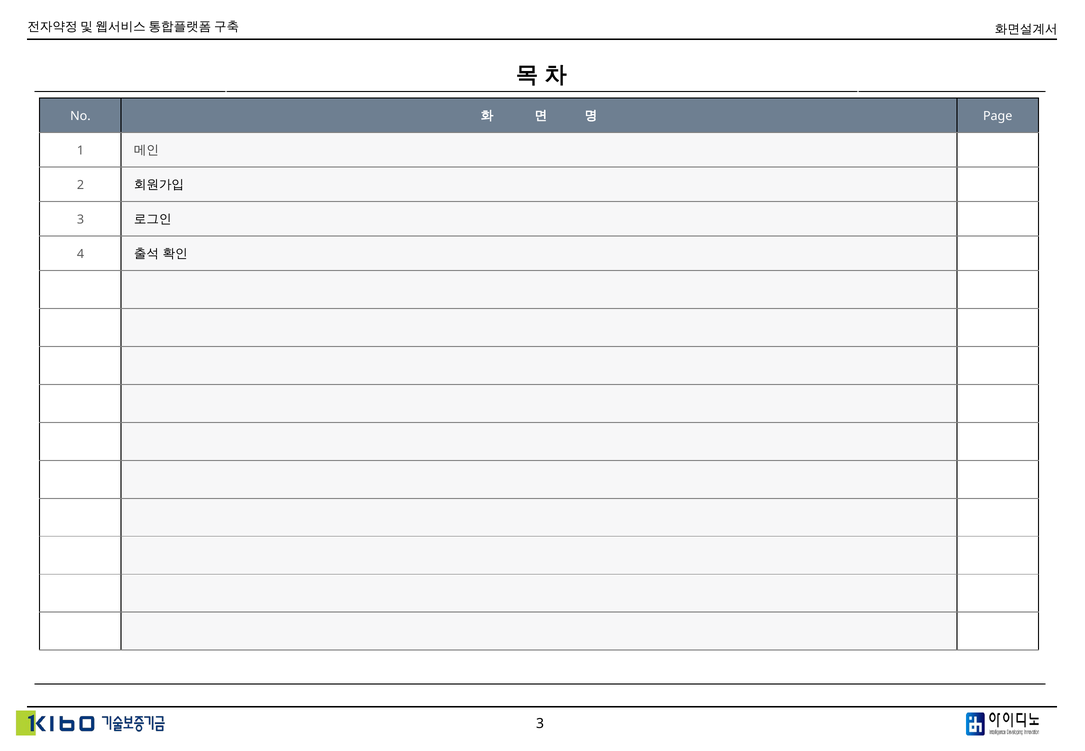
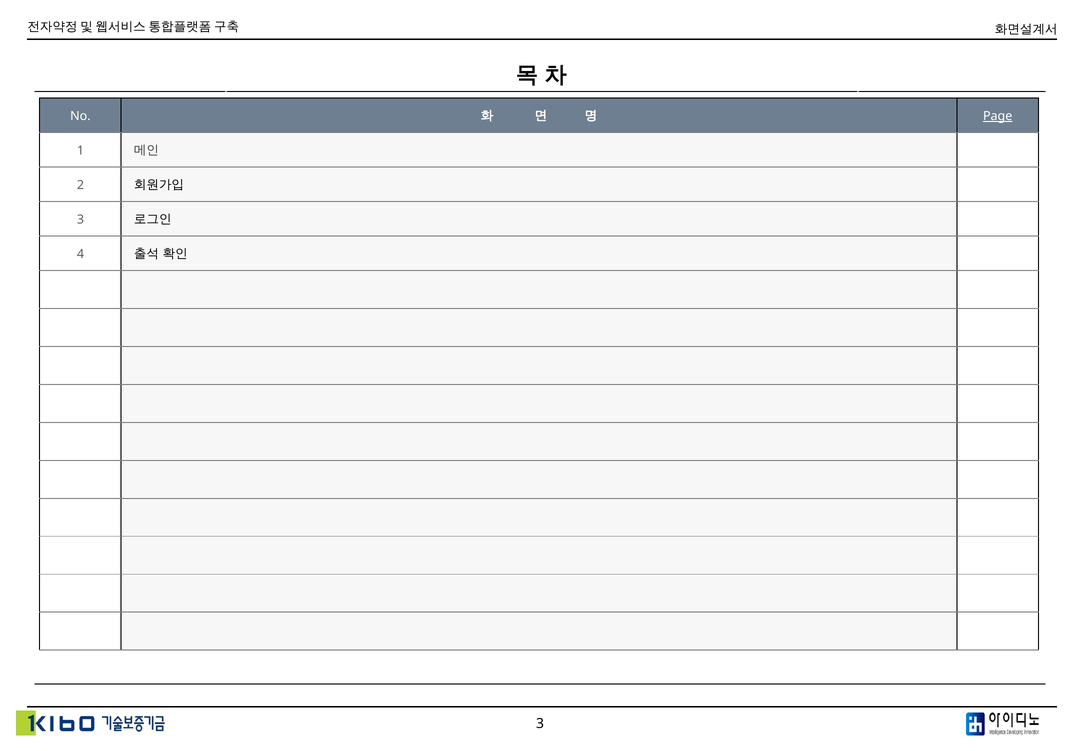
Page underline: none -> present
